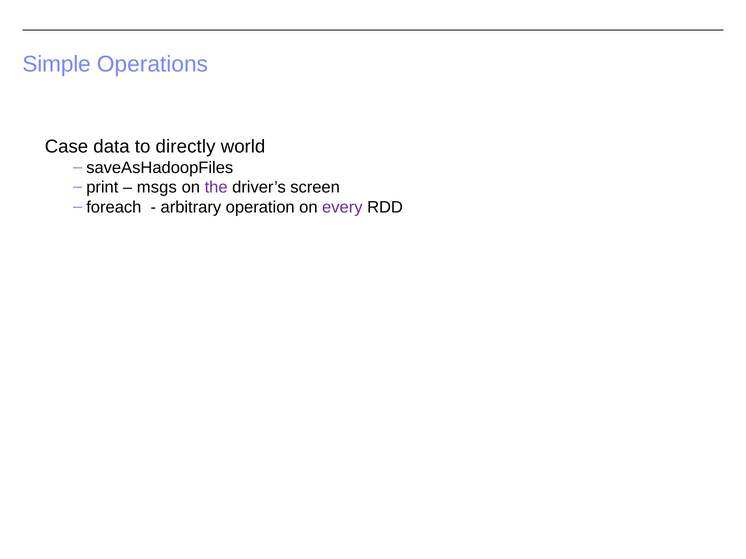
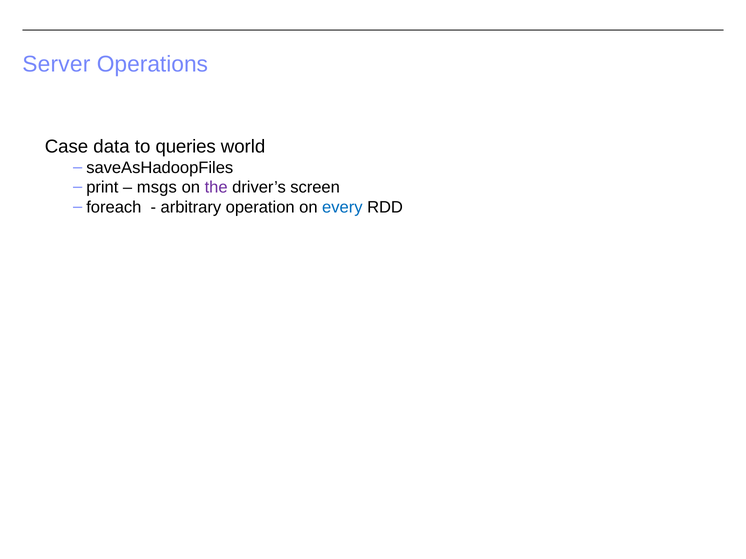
Simple: Simple -> Server
directly: directly -> queries
every colour: purple -> blue
